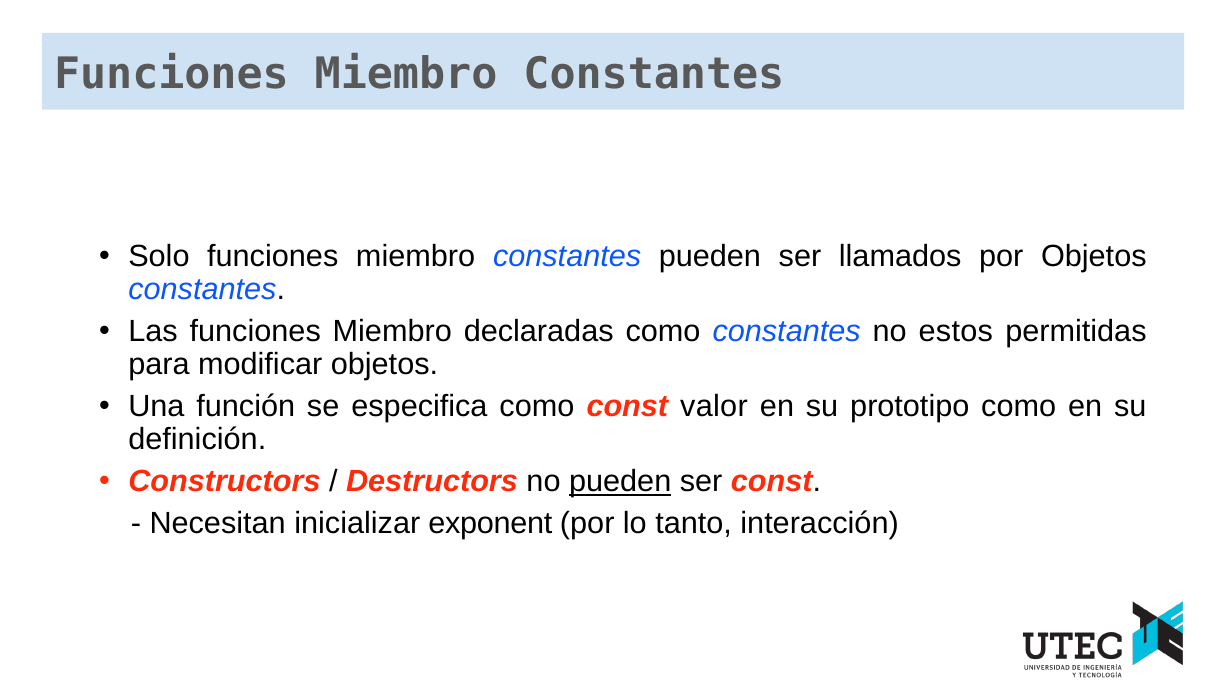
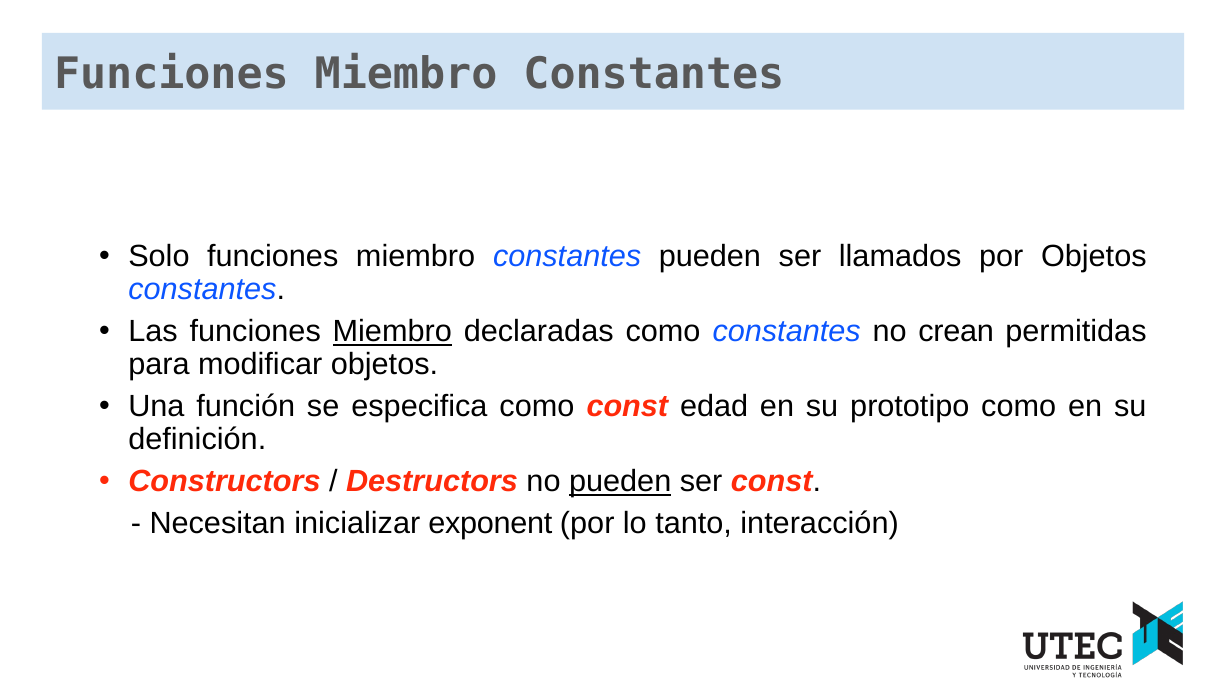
Miembro at (392, 332) underline: none -> present
estos: estos -> crean
valor: valor -> edad
